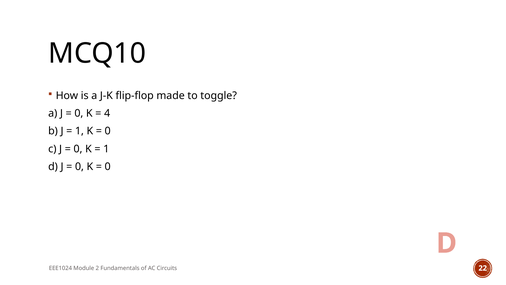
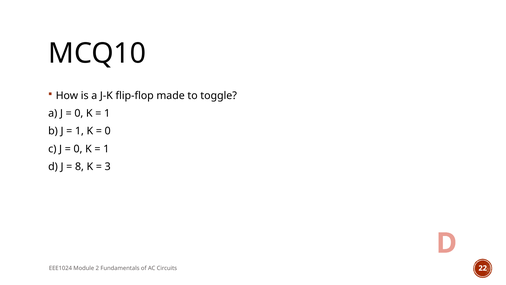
4 at (107, 113): 4 -> 1
0 at (79, 166): 0 -> 8
0 at (108, 166): 0 -> 3
